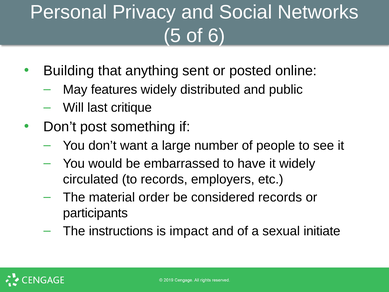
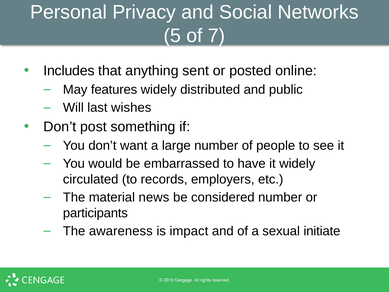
6: 6 -> 7
Building: Building -> Includes
critique: critique -> wishes
order: order -> news
considered records: records -> number
instructions: instructions -> awareness
